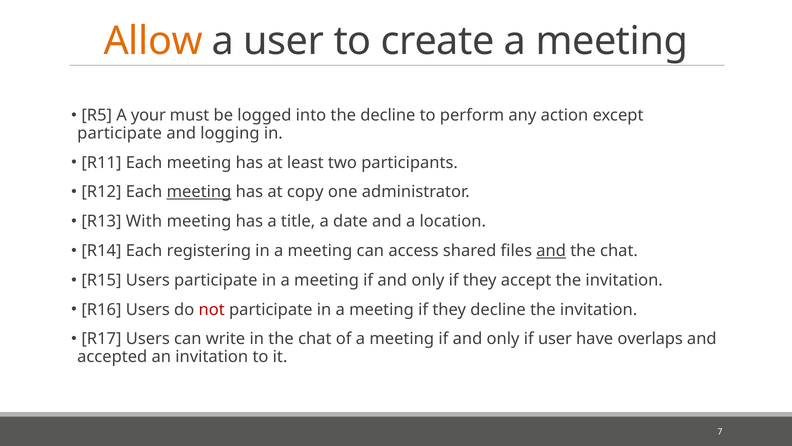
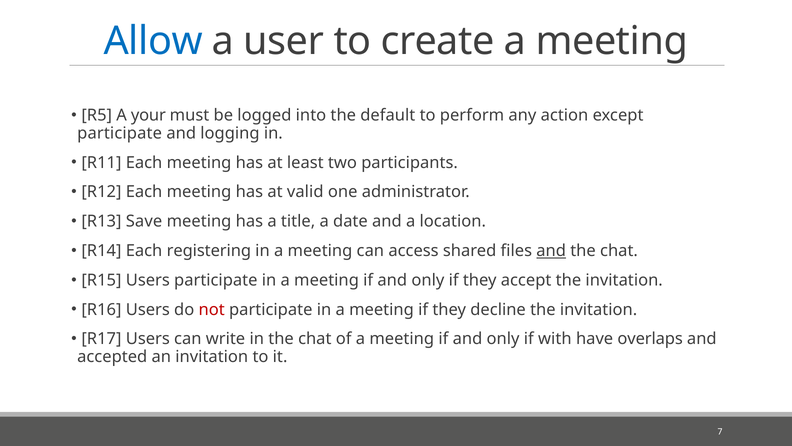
Allow colour: orange -> blue
the decline: decline -> default
meeting at (199, 192) underline: present -> none
copy: copy -> valid
With: With -> Save
if user: user -> with
